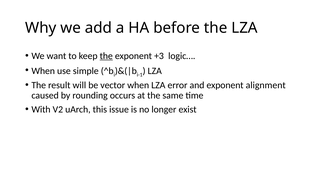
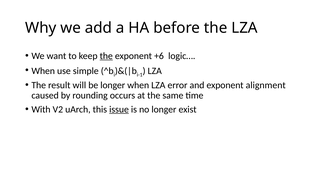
+3: +3 -> +6
be vector: vector -> longer
issue underline: none -> present
